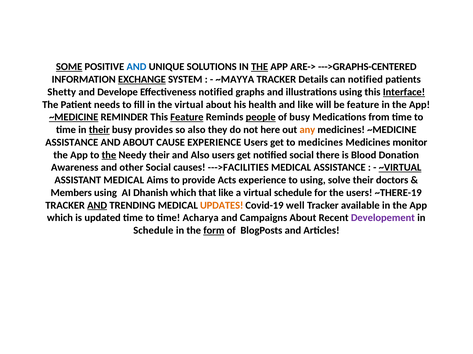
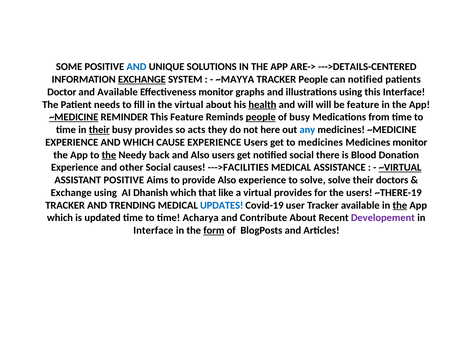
SOME underline: present -> none
THE at (260, 67) underline: present -> none
--->GRAPHS-CENTERED: --->GRAPHS-CENTERED -> --->DETAILS-CENTERED
TRACKER Details: Details -> People
Shetty: Shetty -> Doctor
and Develope: Develope -> Available
Effectiveness notified: notified -> monitor
Interface at (404, 92) underline: present -> none
health underline: none -> present
and like: like -> will
Feature at (187, 117) underline: present -> none
so also: also -> acts
any colour: orange -> blue
ASSISTANCE at (72, 143): ASSISTANCE -> EXPERIENCE
AND ABOUT: ABOUT -> WHICH
Needy their: their -> back
Awareness at (75, 168): Awareness -> Experience
ASSISTANT MEDICAL: MEDICAL -> POSITIVE
provide Acts: Acts -> Also
to using: using -> solve
Members at (71, 193): Members -> Exchange
virtual schedule: schedule -> provides
AND at (97, 206) underline: present -> none
UPDATES colour: orange -> blue
well: well -> user
the at (400, 206) underline: none -> present
Campaigns: Campaigns -> Contribute
Schedule at (153, 231): Schedule -> Interface
